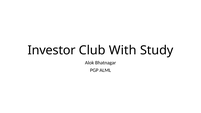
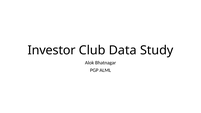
With: With -> Data
